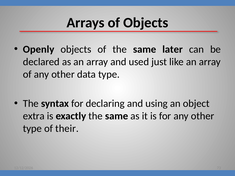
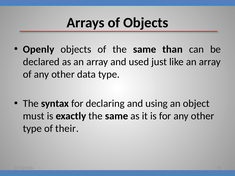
later: later -> than
extra: extra -> must
